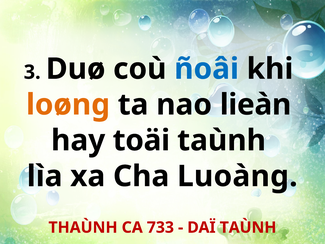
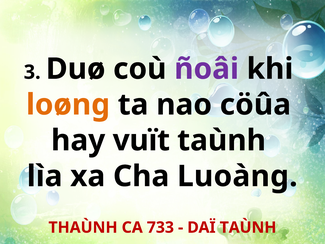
ñoâi colour: blue -> purple
lieàn: lieàn -> cöûa
toäi: toäi -> vuït
